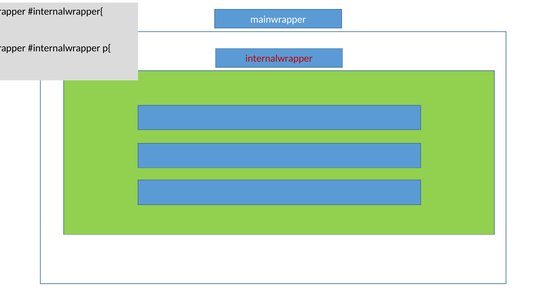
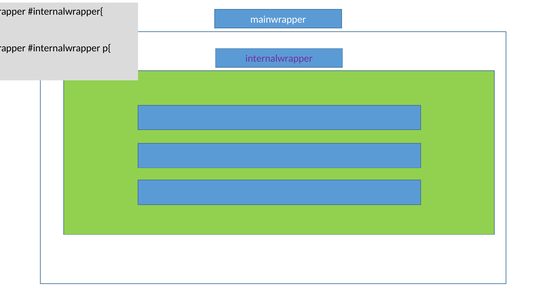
internalwrapper colour: red -> purple
